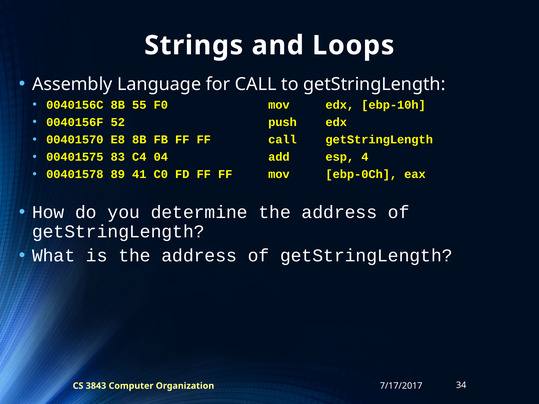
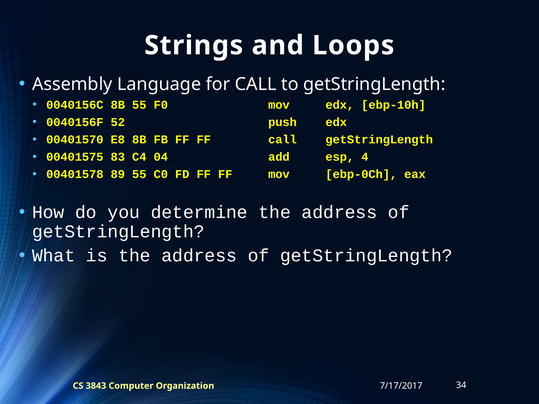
89 41: 41 -> 55
